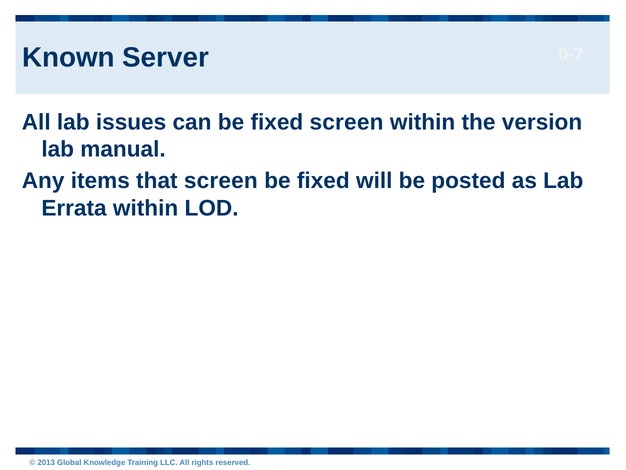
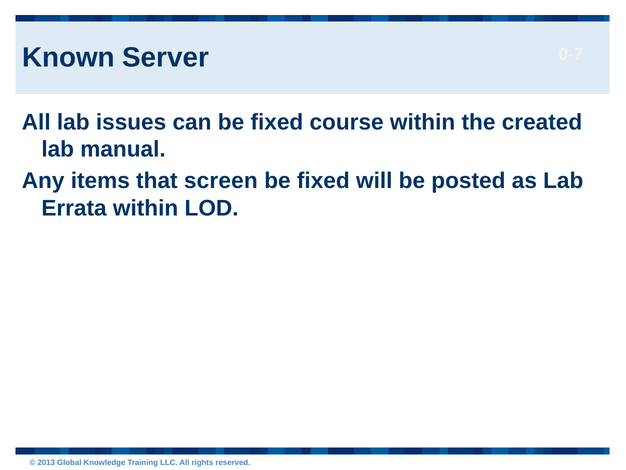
fixed screen: screen -> course
version: version -> created
